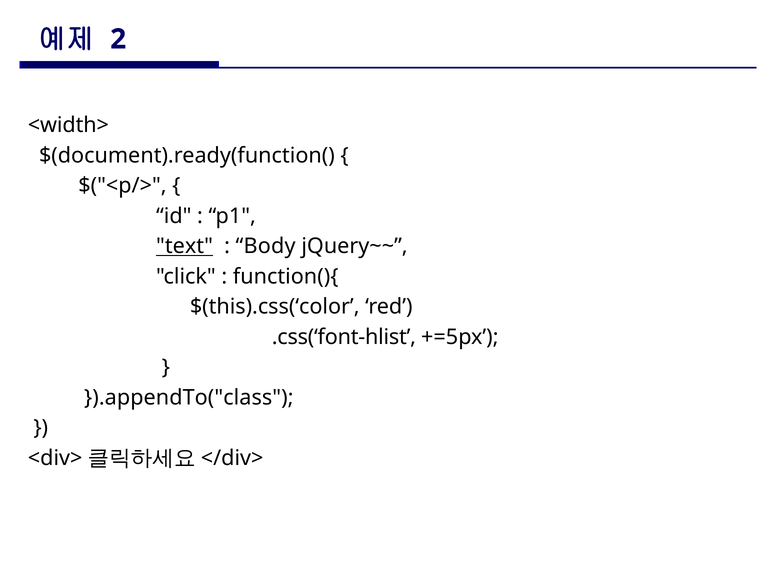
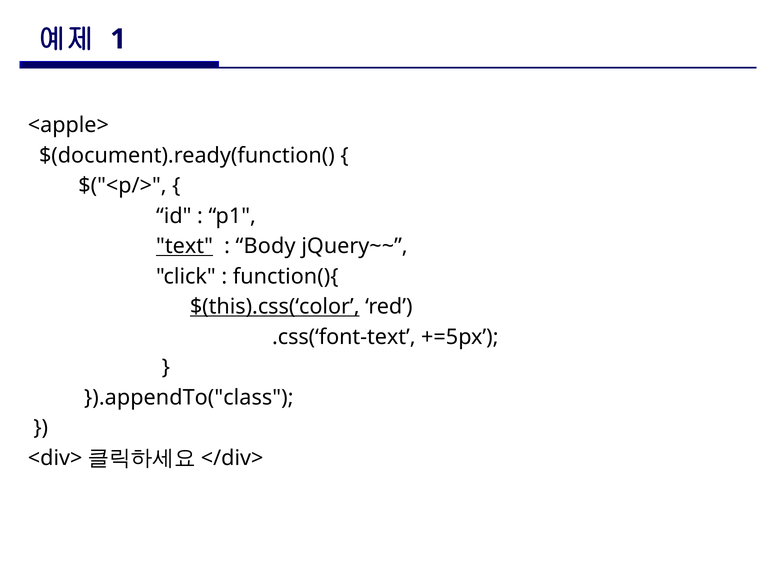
2: 2 -> 1
<width>: <width> -> <apple>
$(this).css(‘color underline: none -> present
.css(‘font-hlist: .css(‘font-hlist -> .css(‘font-text
